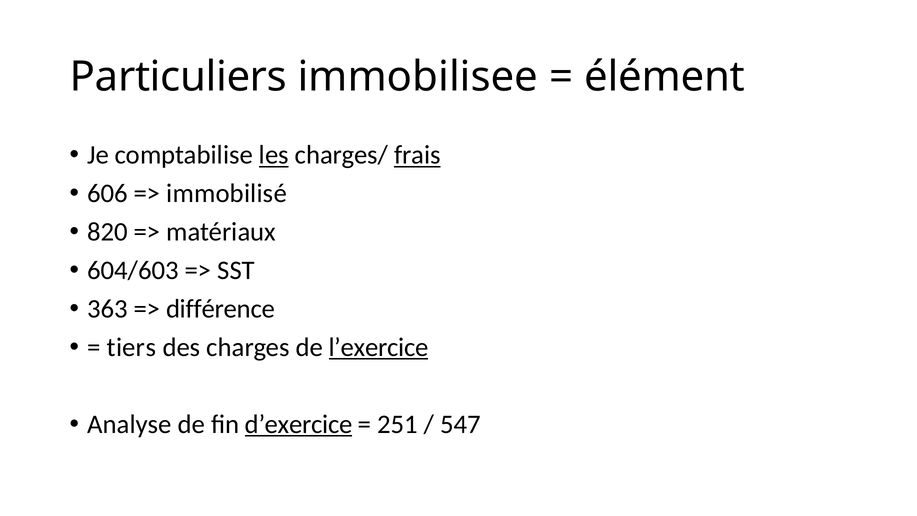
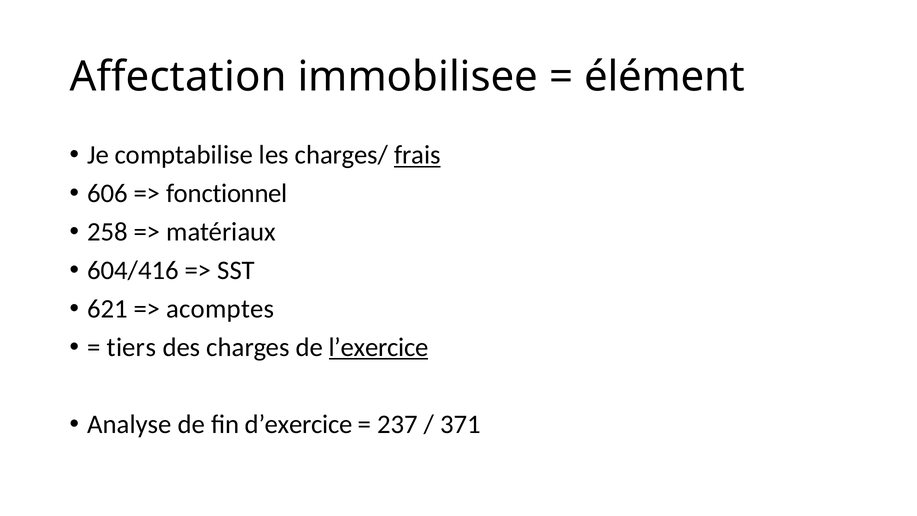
Particuliers: Particuliers -> Affectation
les underline: present -> none
immobilisé: immobilisé -> fonctionnel
820: 820 -> 258
604/603: 604/603 -> 604/416
363: 363 -> 621
différence: différence -> acomptes
d’exercice underline: present -> none
251: 251 -> 237
547: 547 -> 371
